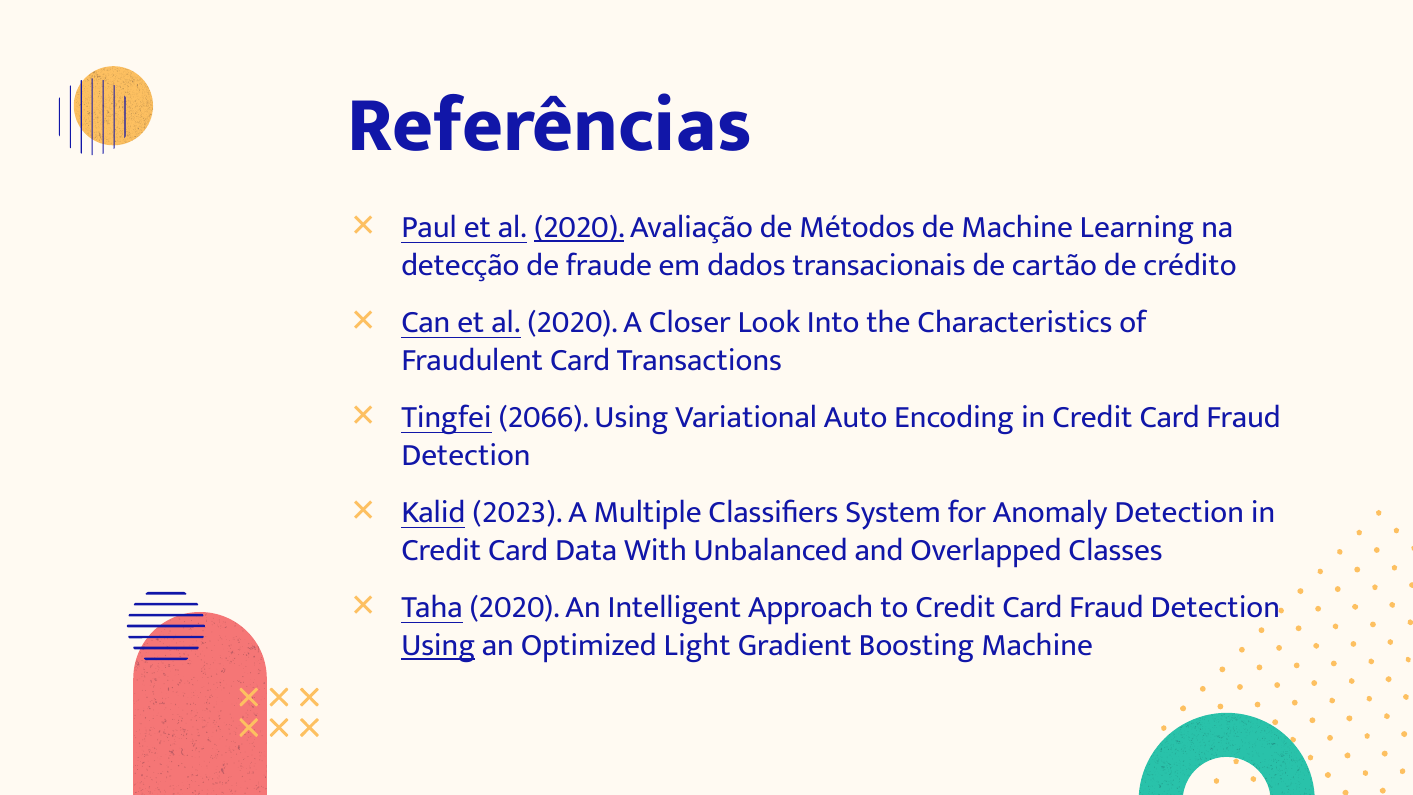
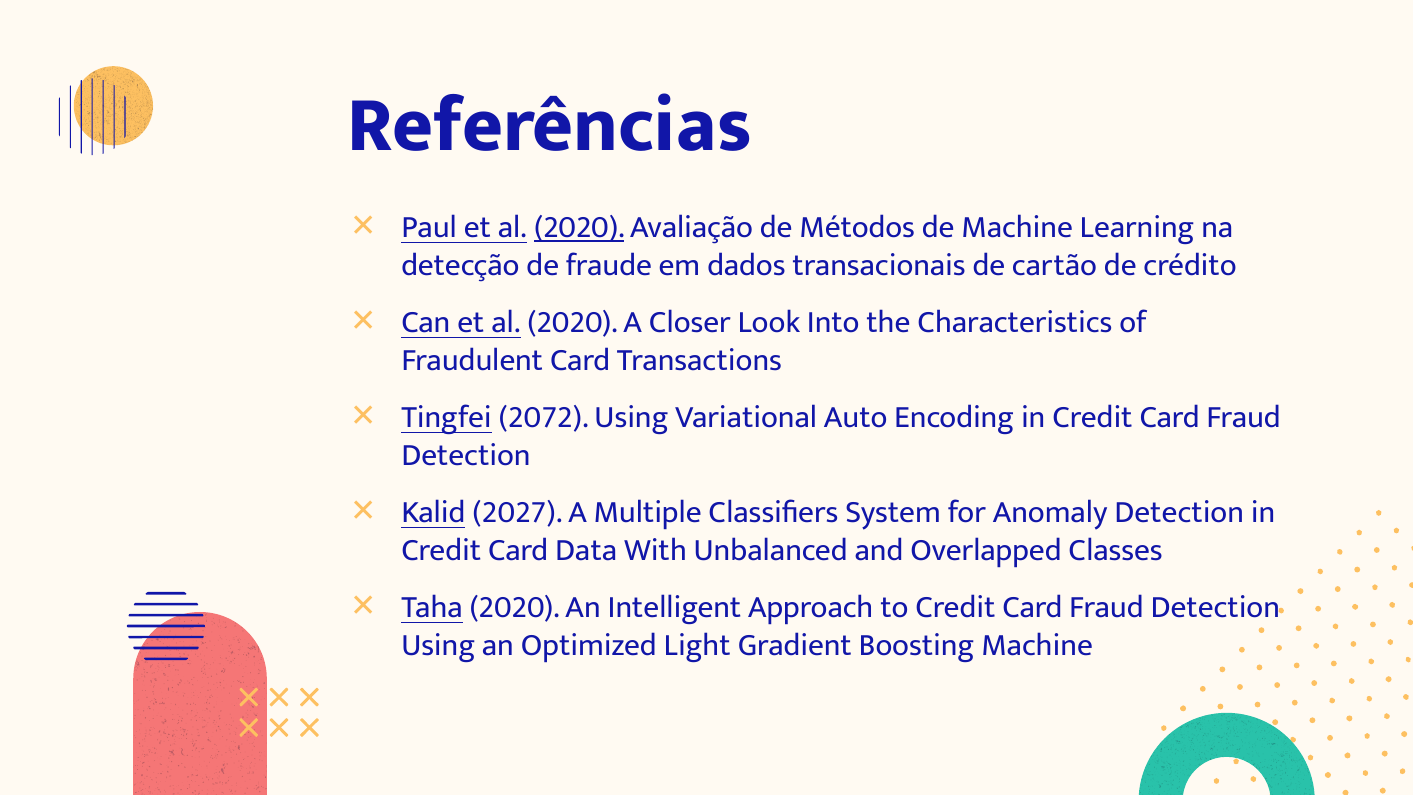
2066: 2066 -> 2072
2023: 2023 -> 2027
Using at (438, 645) underline: present -> none
